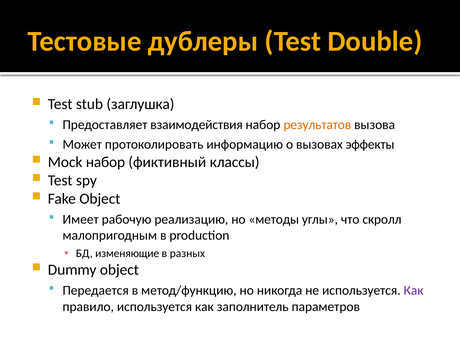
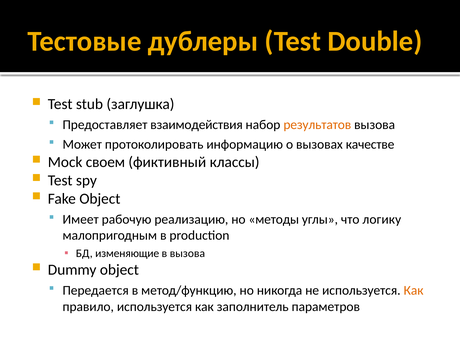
эффекты: эффекты -> качестве
Mock набор: набор -> своем
скролл: скролл -> логику
в разных: разных -> вызова
Как at (414, 290) colour: purple -> orange
